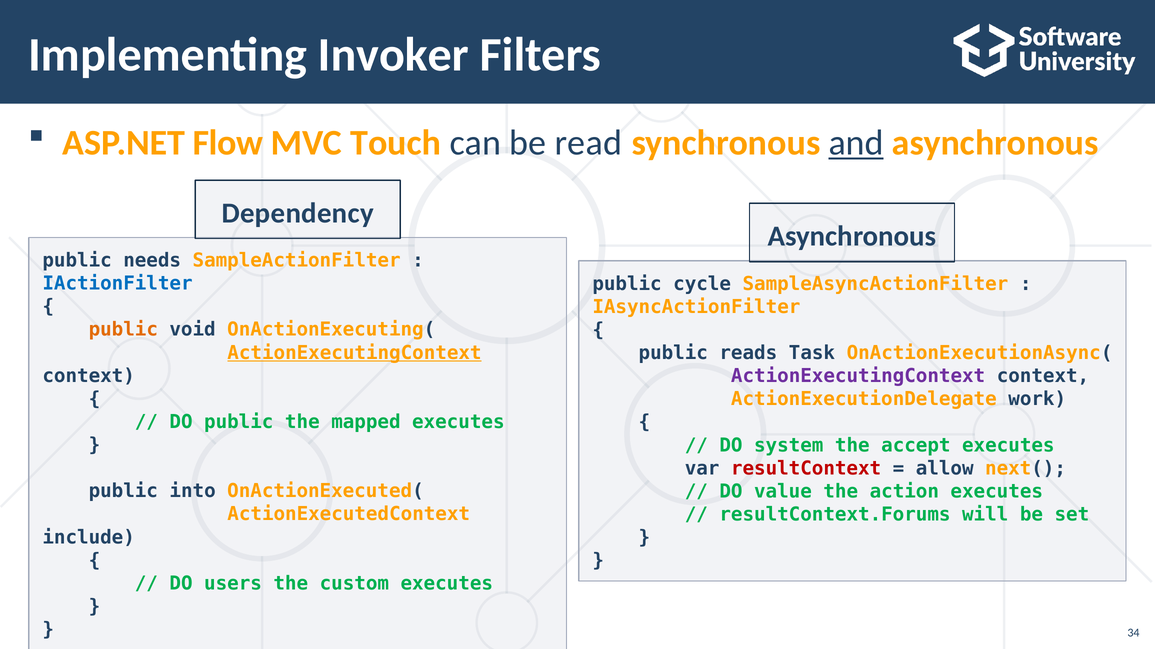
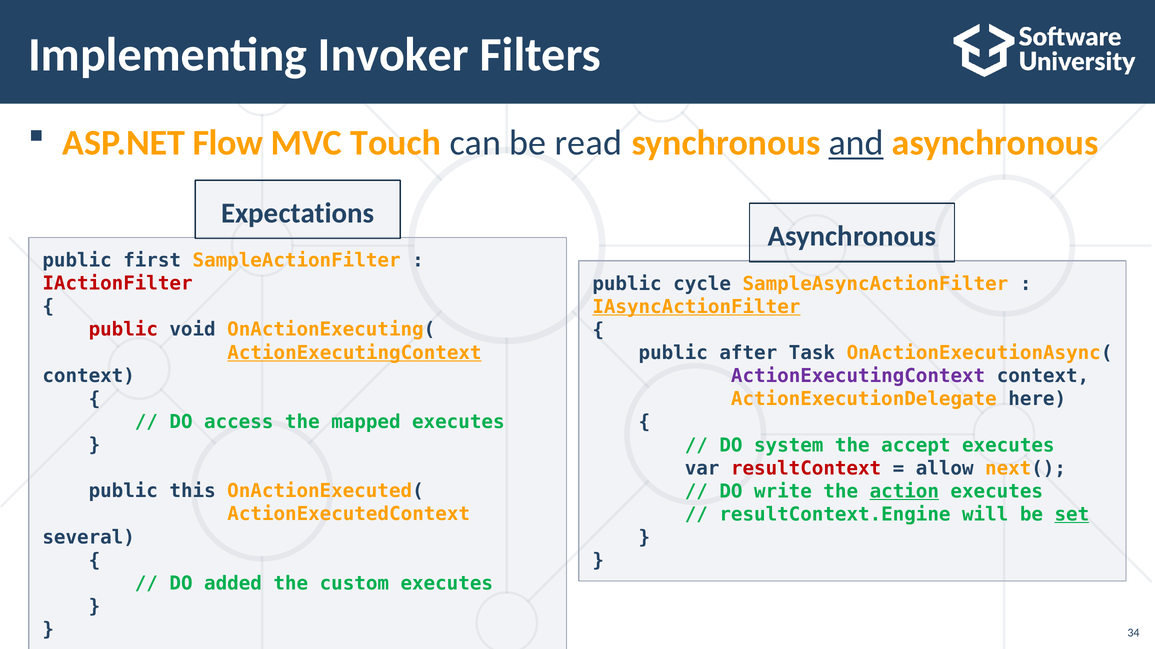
Dependency: Dependency -> Expectations
needs: needs -> first
IActionFilter colour: blue -> red
IAsyncActionFilter underline: none -> present
public at (123, 330) colour: orange -> red
reads: reads -> after
work: work -> here
DO public: public -> access
into: into -> this
value: value -> write
action underline: none -> present
resultContext.Forums: resultContext.Forums -> resultContext.Engine
set underline: none -> present
include: include -> several
users: users -> added
